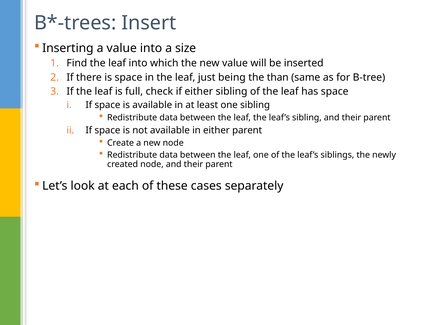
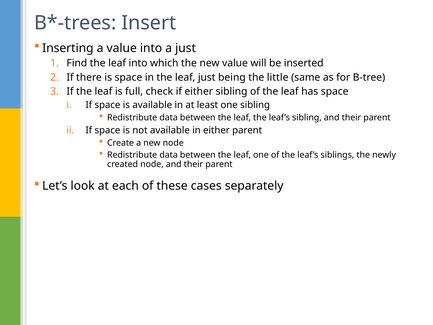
a size: size -> just
than: than -> little
